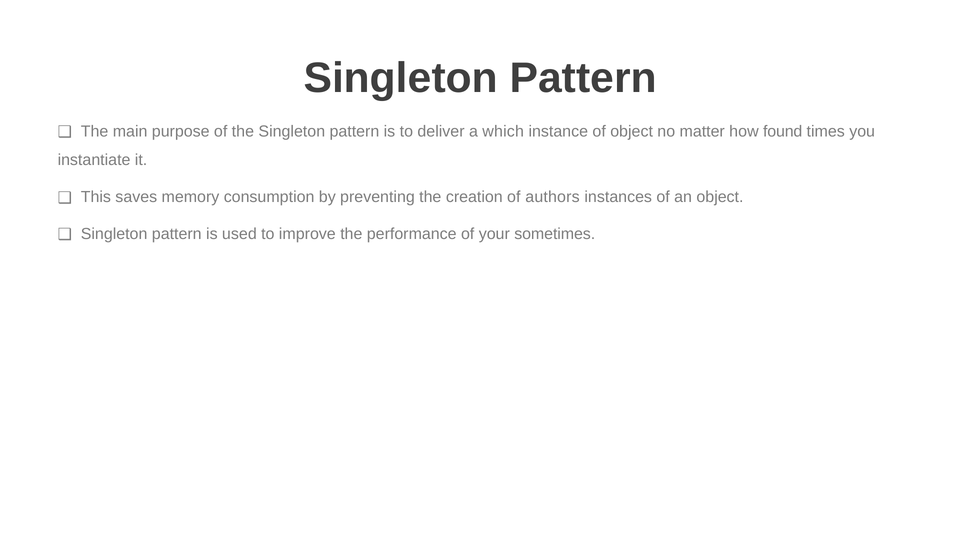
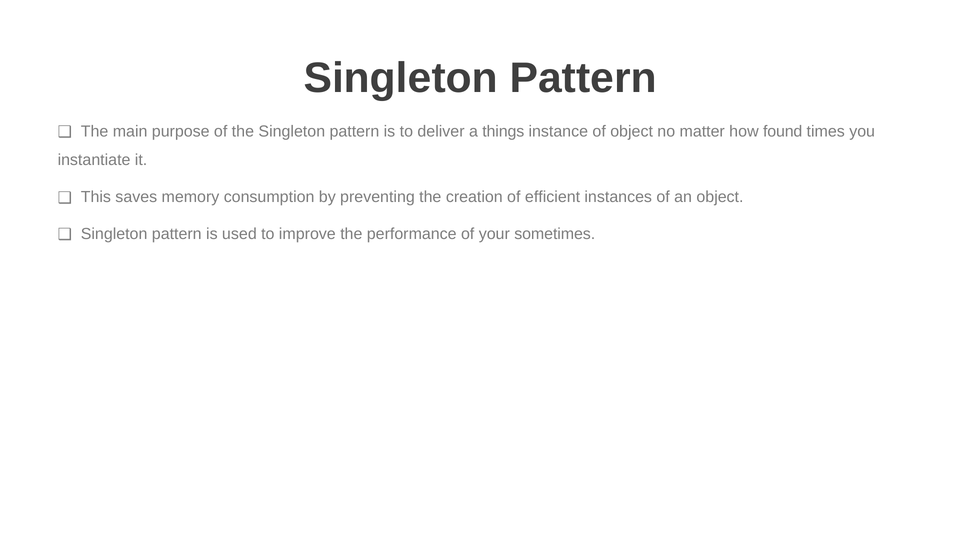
which: which -> things
authors: authors -> efficient
